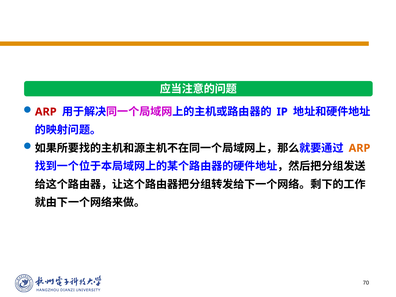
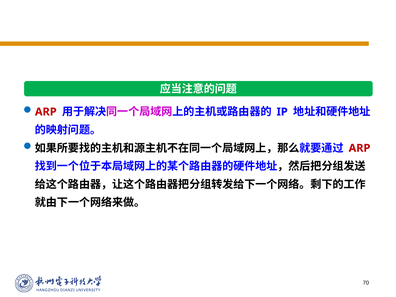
ARP at (359, 148) colour: orange -> red
